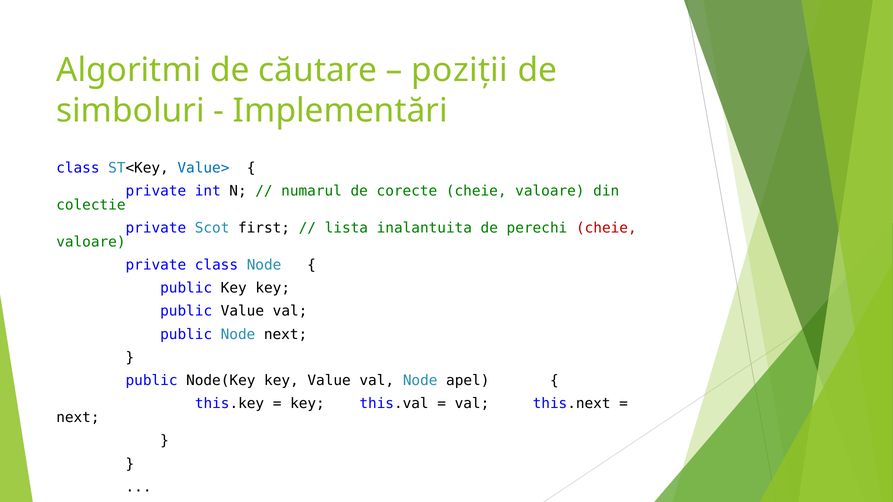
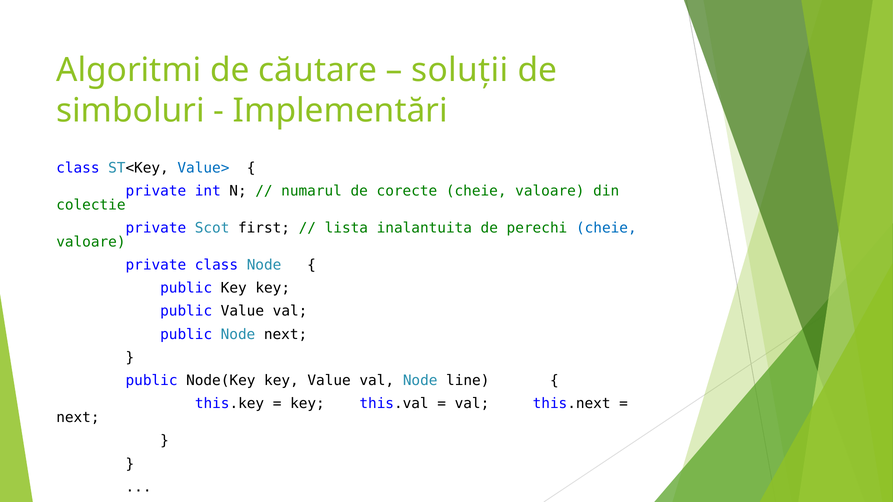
poziții: poziții -> soluții
cheie at (606, 228) colour: red -> blue
apel: apel -> line
